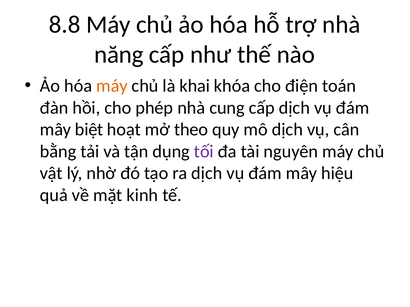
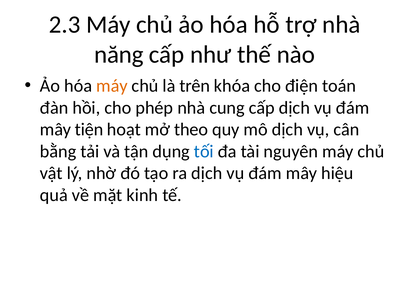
8.8: 8.8 -> 2.3
khai: khai -> trên
biệt: biệt -> tiện
tối colour: purple -> blue
